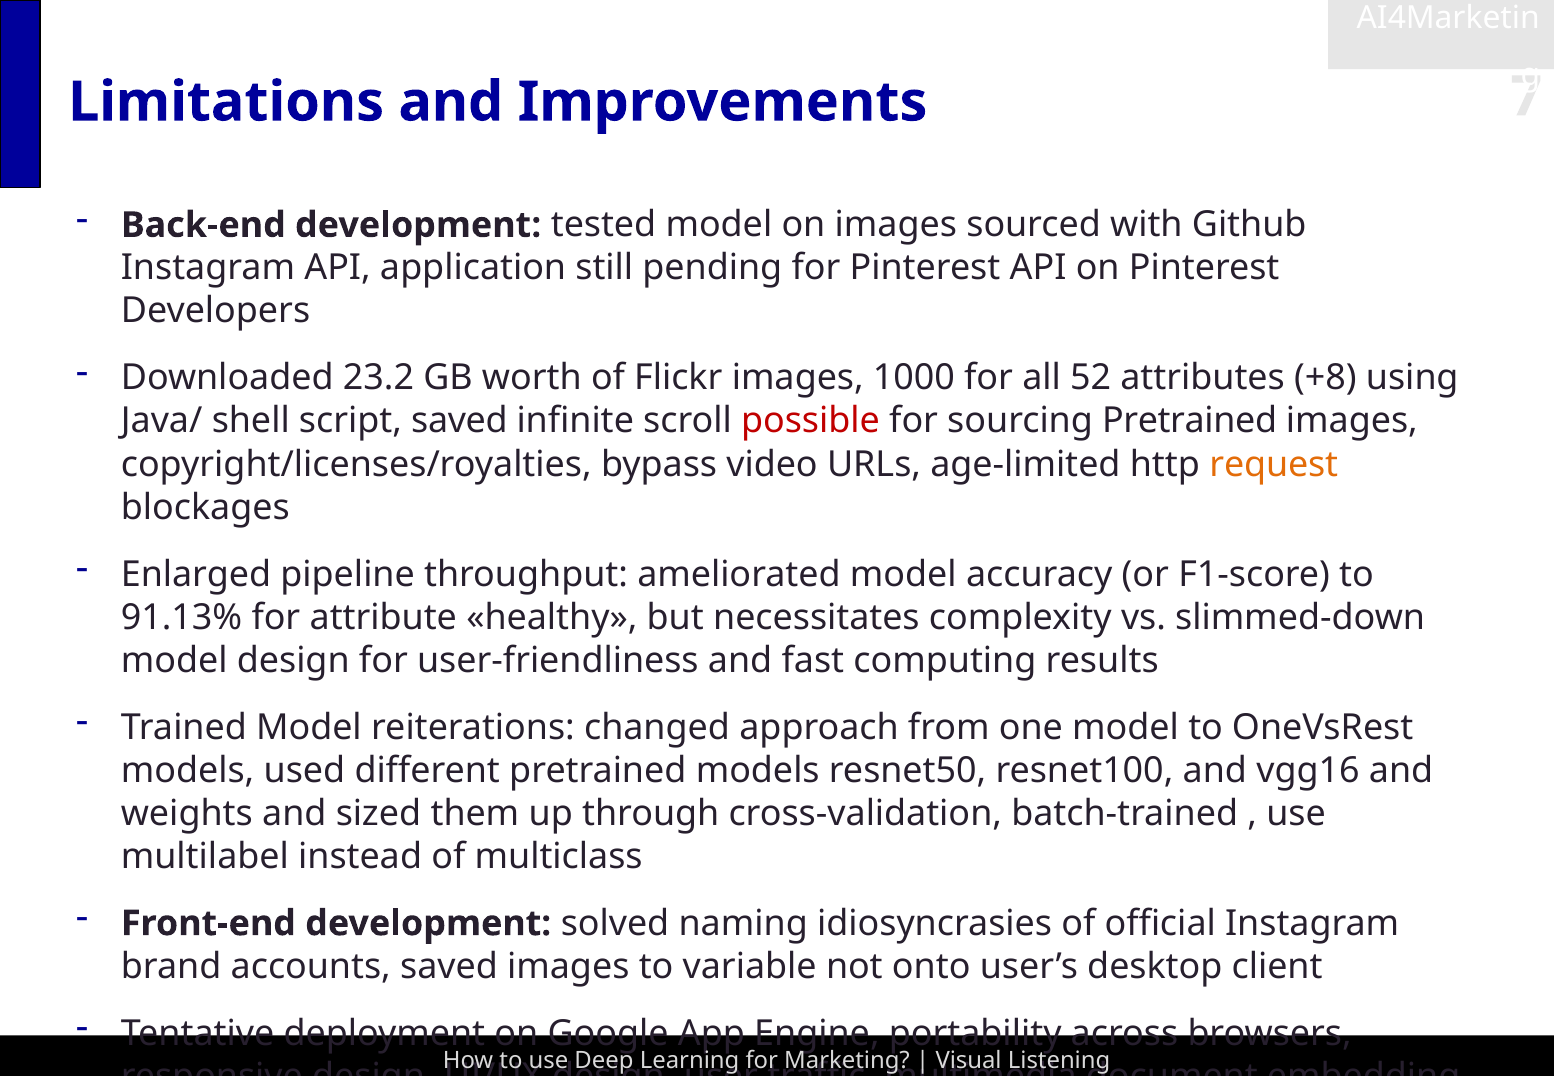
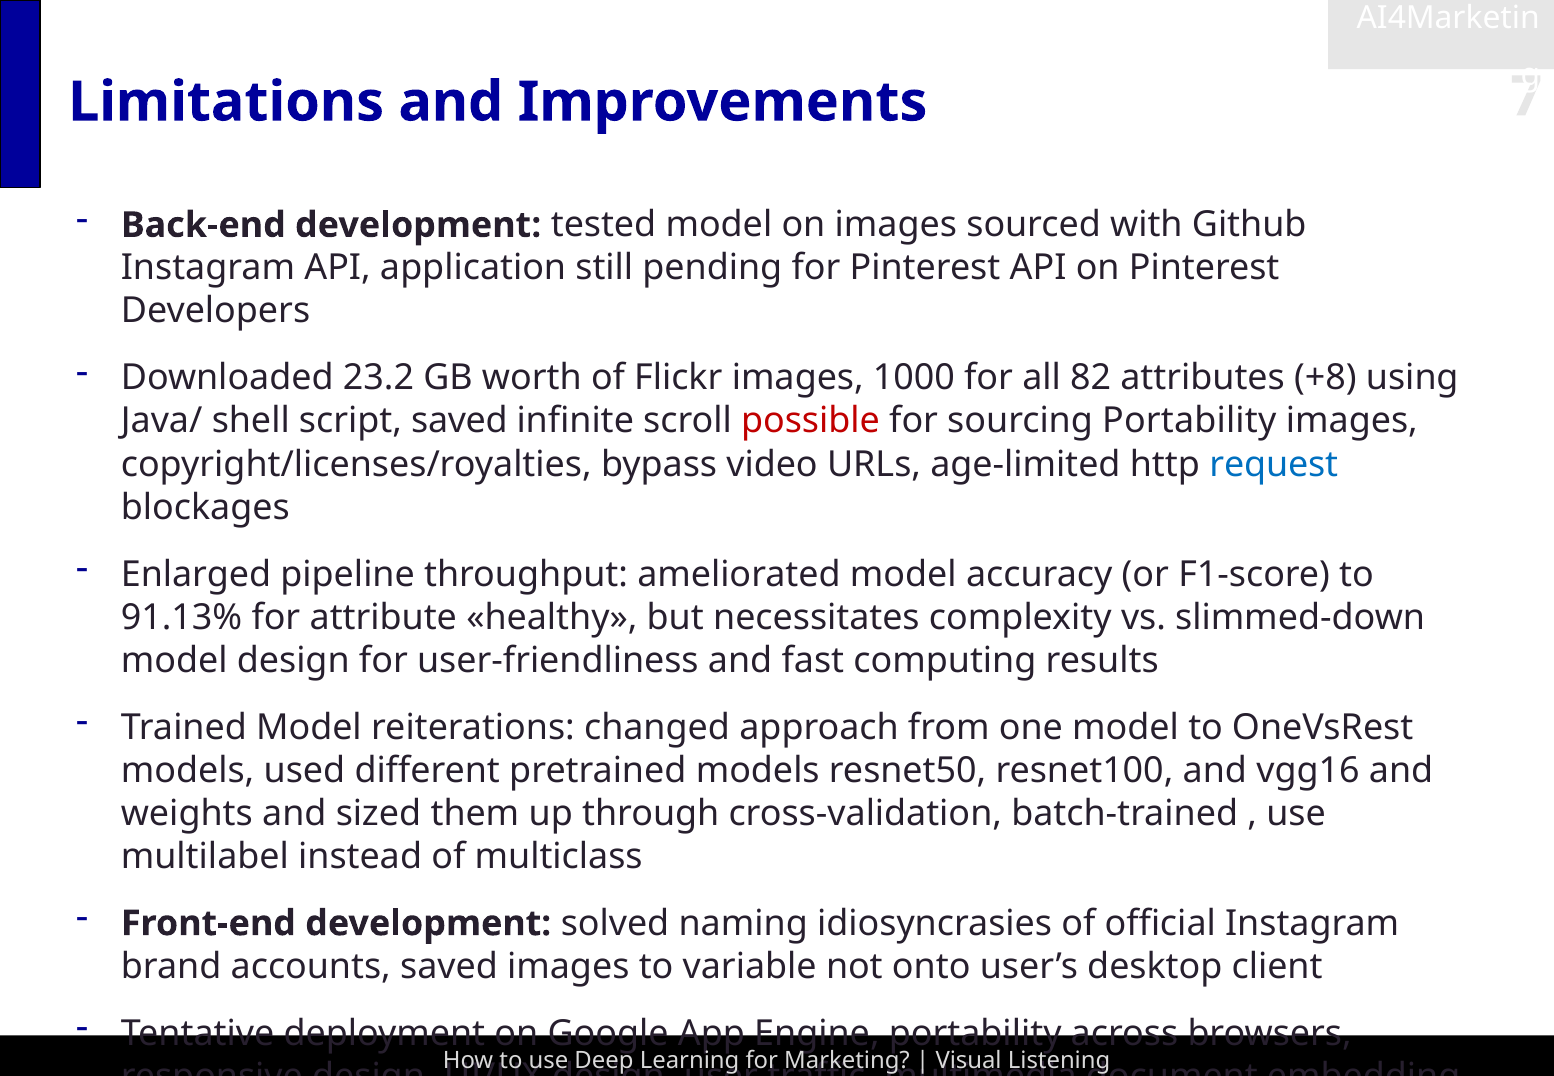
52: 52 -> 82
sourcing Pretrained: Pretrained -> Portability
request colour: orange -> blue
